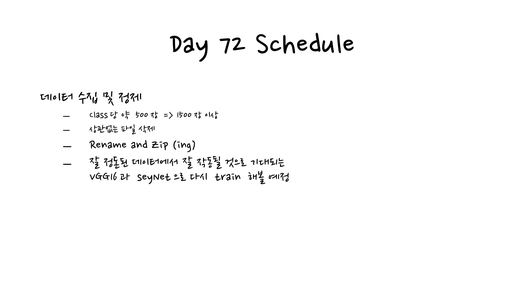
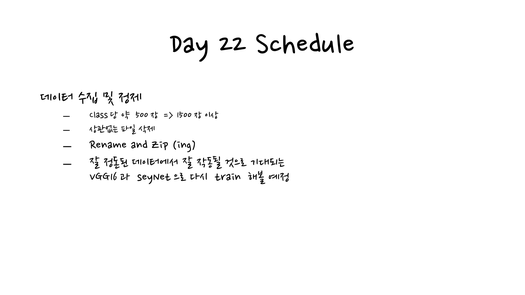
72: 72 -> 22
